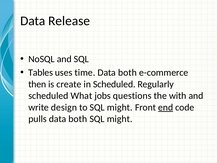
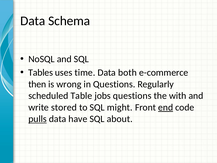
Release: Release -> Schema
create: create -> wrong
in Scheduled: Scheduled -> Questions
What: What -> Table
design: design -> stored
pulls underline: none -> present
both at (78, 119): both -> have
might at (120, 119): might -> about
